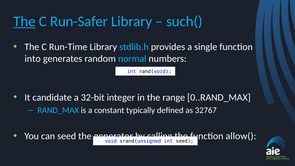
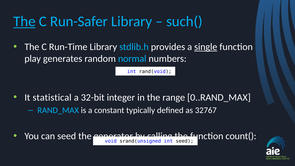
single underline: none -> present
into: into -> play
candidate: candidate -> statistical
allow(: allow( -> count(
